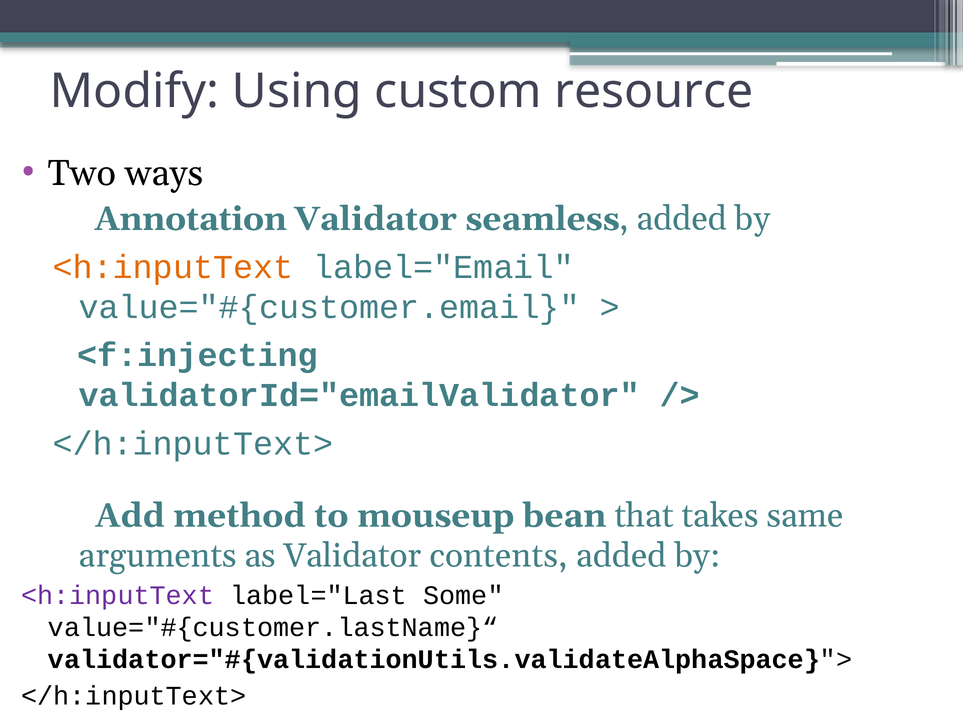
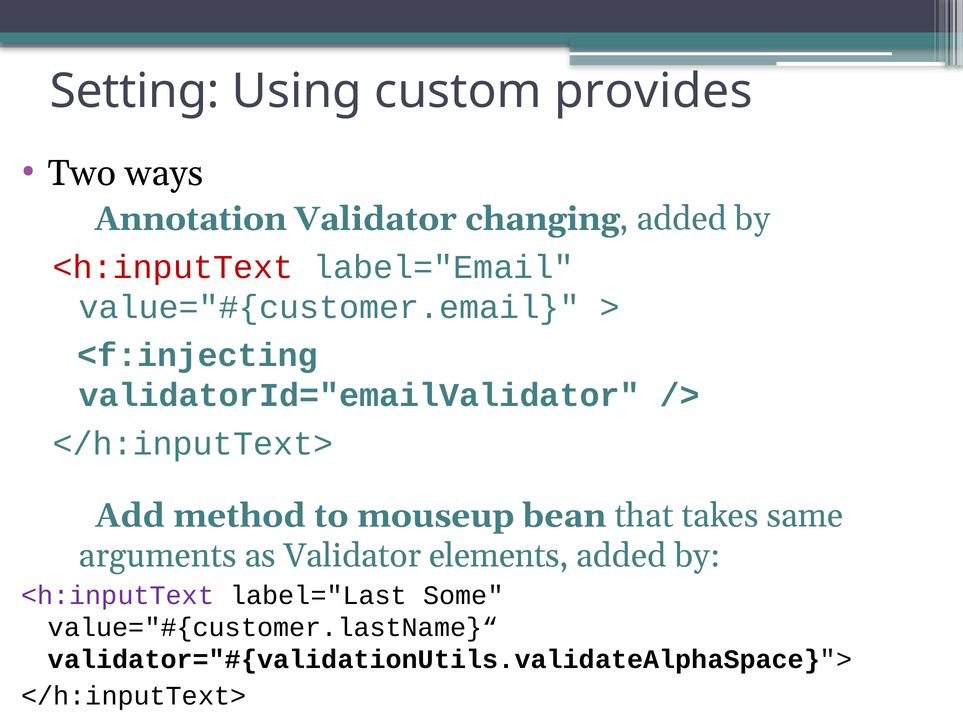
Modify: Modify -> Setting
resource: resource -> provides
seamless: seamless -> changing
<h:inputText at (173, 267) colour: orange -> red
contents: contents -> elements
